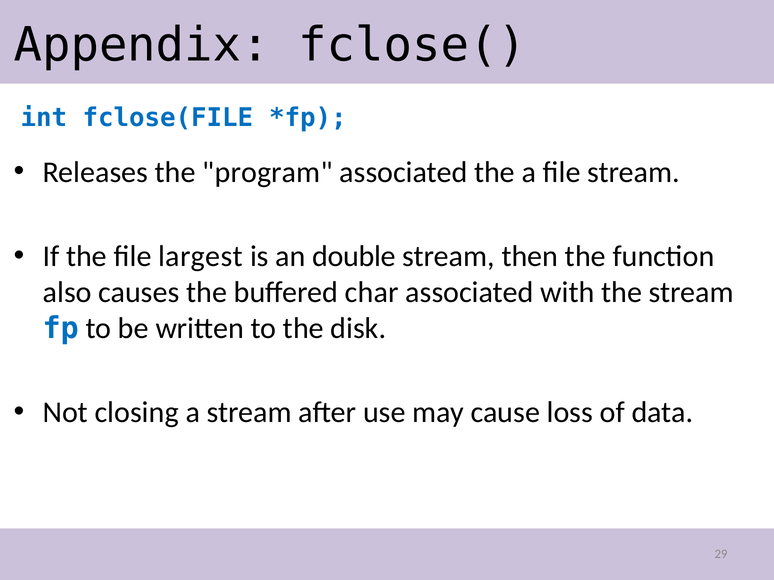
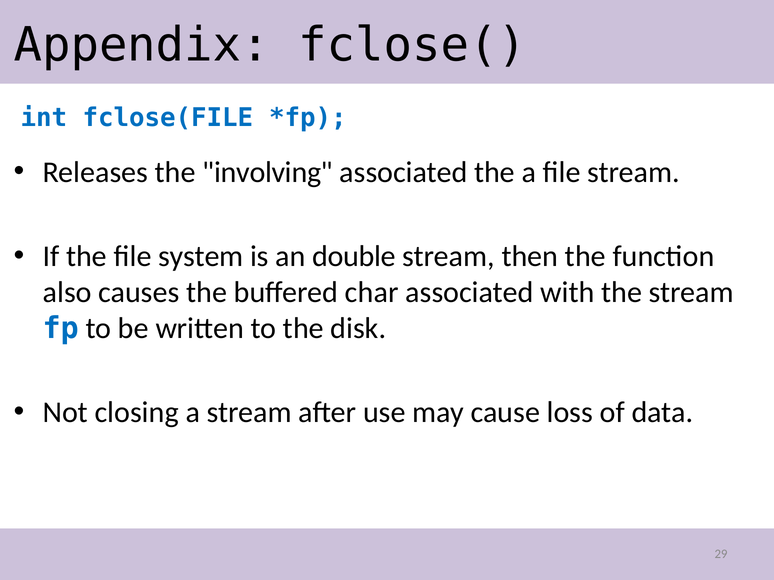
program: program -> involving
largest: largest -> system
